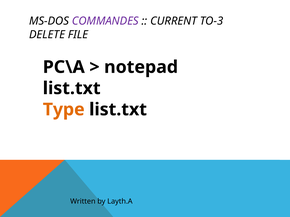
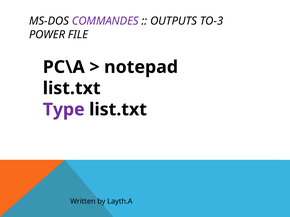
CURRENT: CURRENT -> OUTPUTS
DELETE: DELETE -> POWER
Type colour: orange -> purple
